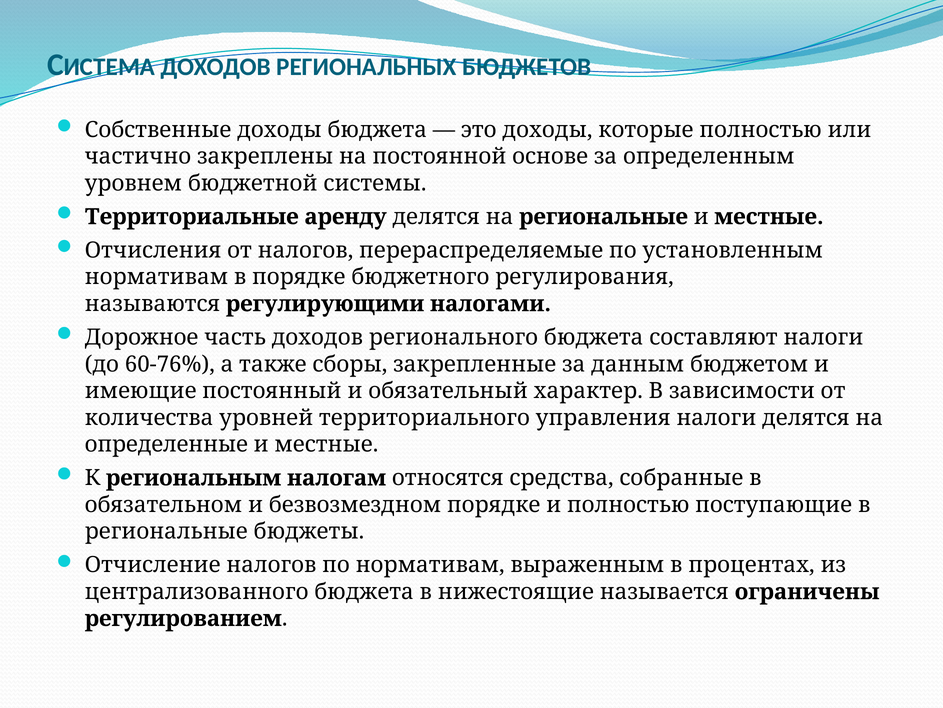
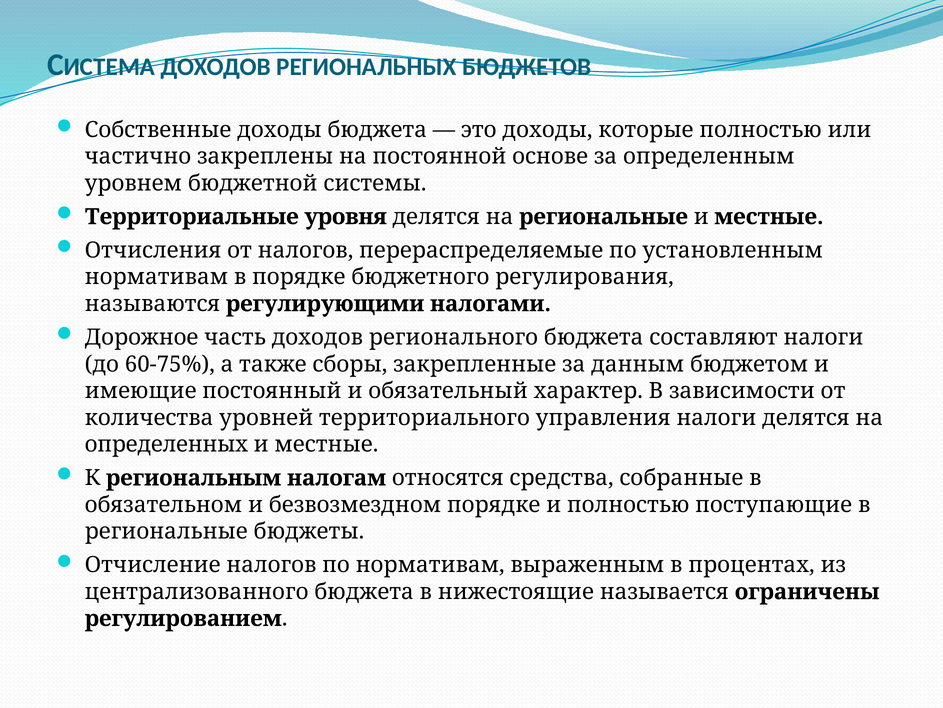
аренду: аренду -> уровня
60-76%: 60-76% -> 60-75%
определенные: определенные -> определенных
